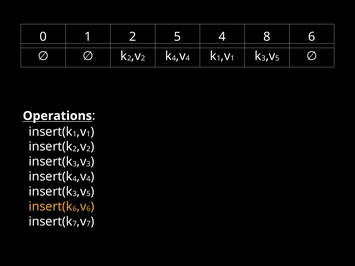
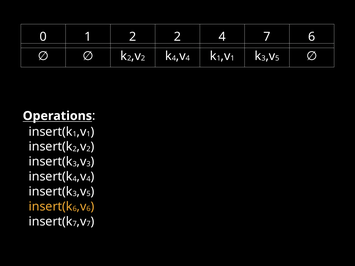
2 5: 5 -> 2
4 8: 8 -> 7
